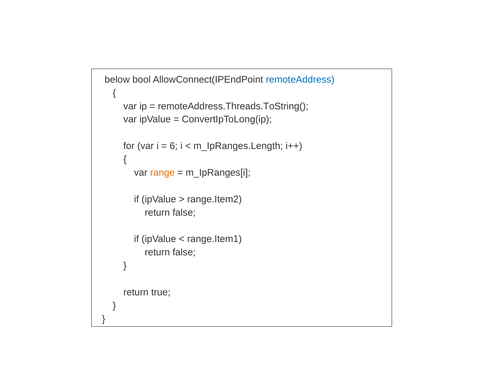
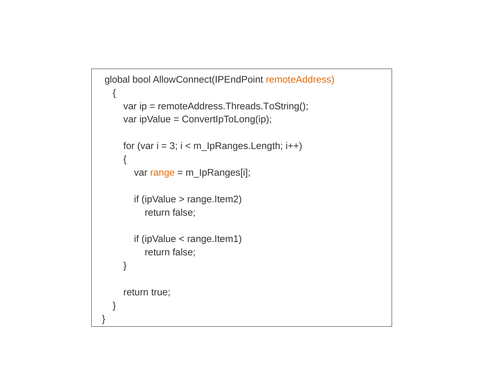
below: below -> global
remoteAddress colour: blue -> orange
6: 6 -> 3
